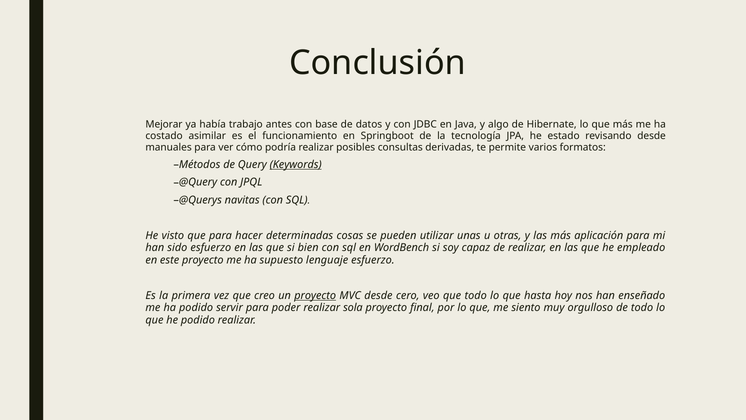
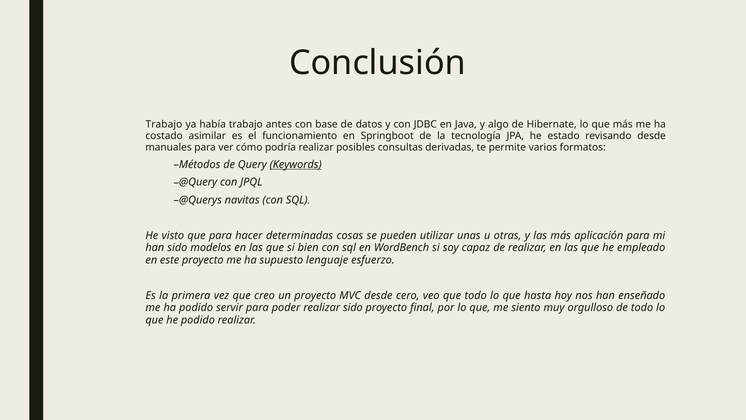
Mejorar at (164, 124): Mejorar -> Trabajo
sido esfuerzo: esfuerzo -> modelos
proyecto at (315, 295) underline: present -> none
realizar sola: sola -> sido
